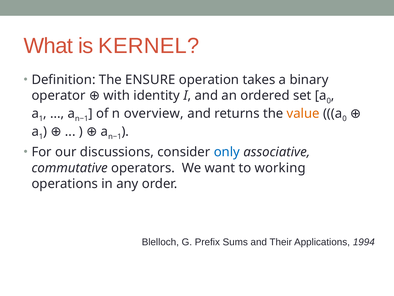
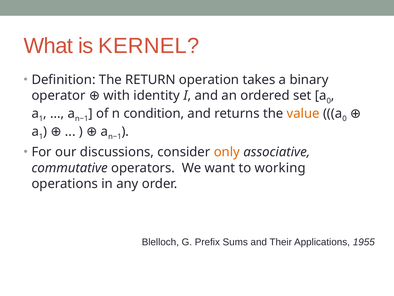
ENSURE: ENSURE -> RETURN
overview: overview -> condition
only colour: blue -> orange
1994: 1994 -> 1955
